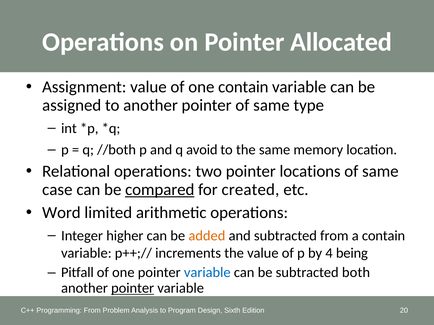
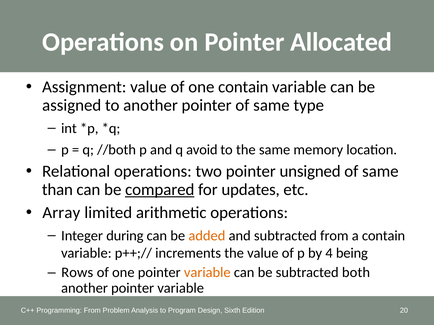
locations: locations -> unsigned
case: case -> than
created: created -> updates
Word: Word -> Array
higher: higher -> during
Pitfall: Pitfall -> Rows
variable at (207, 273) colour: blue -> orange
pointer at (133, 289) underline: present -> none
